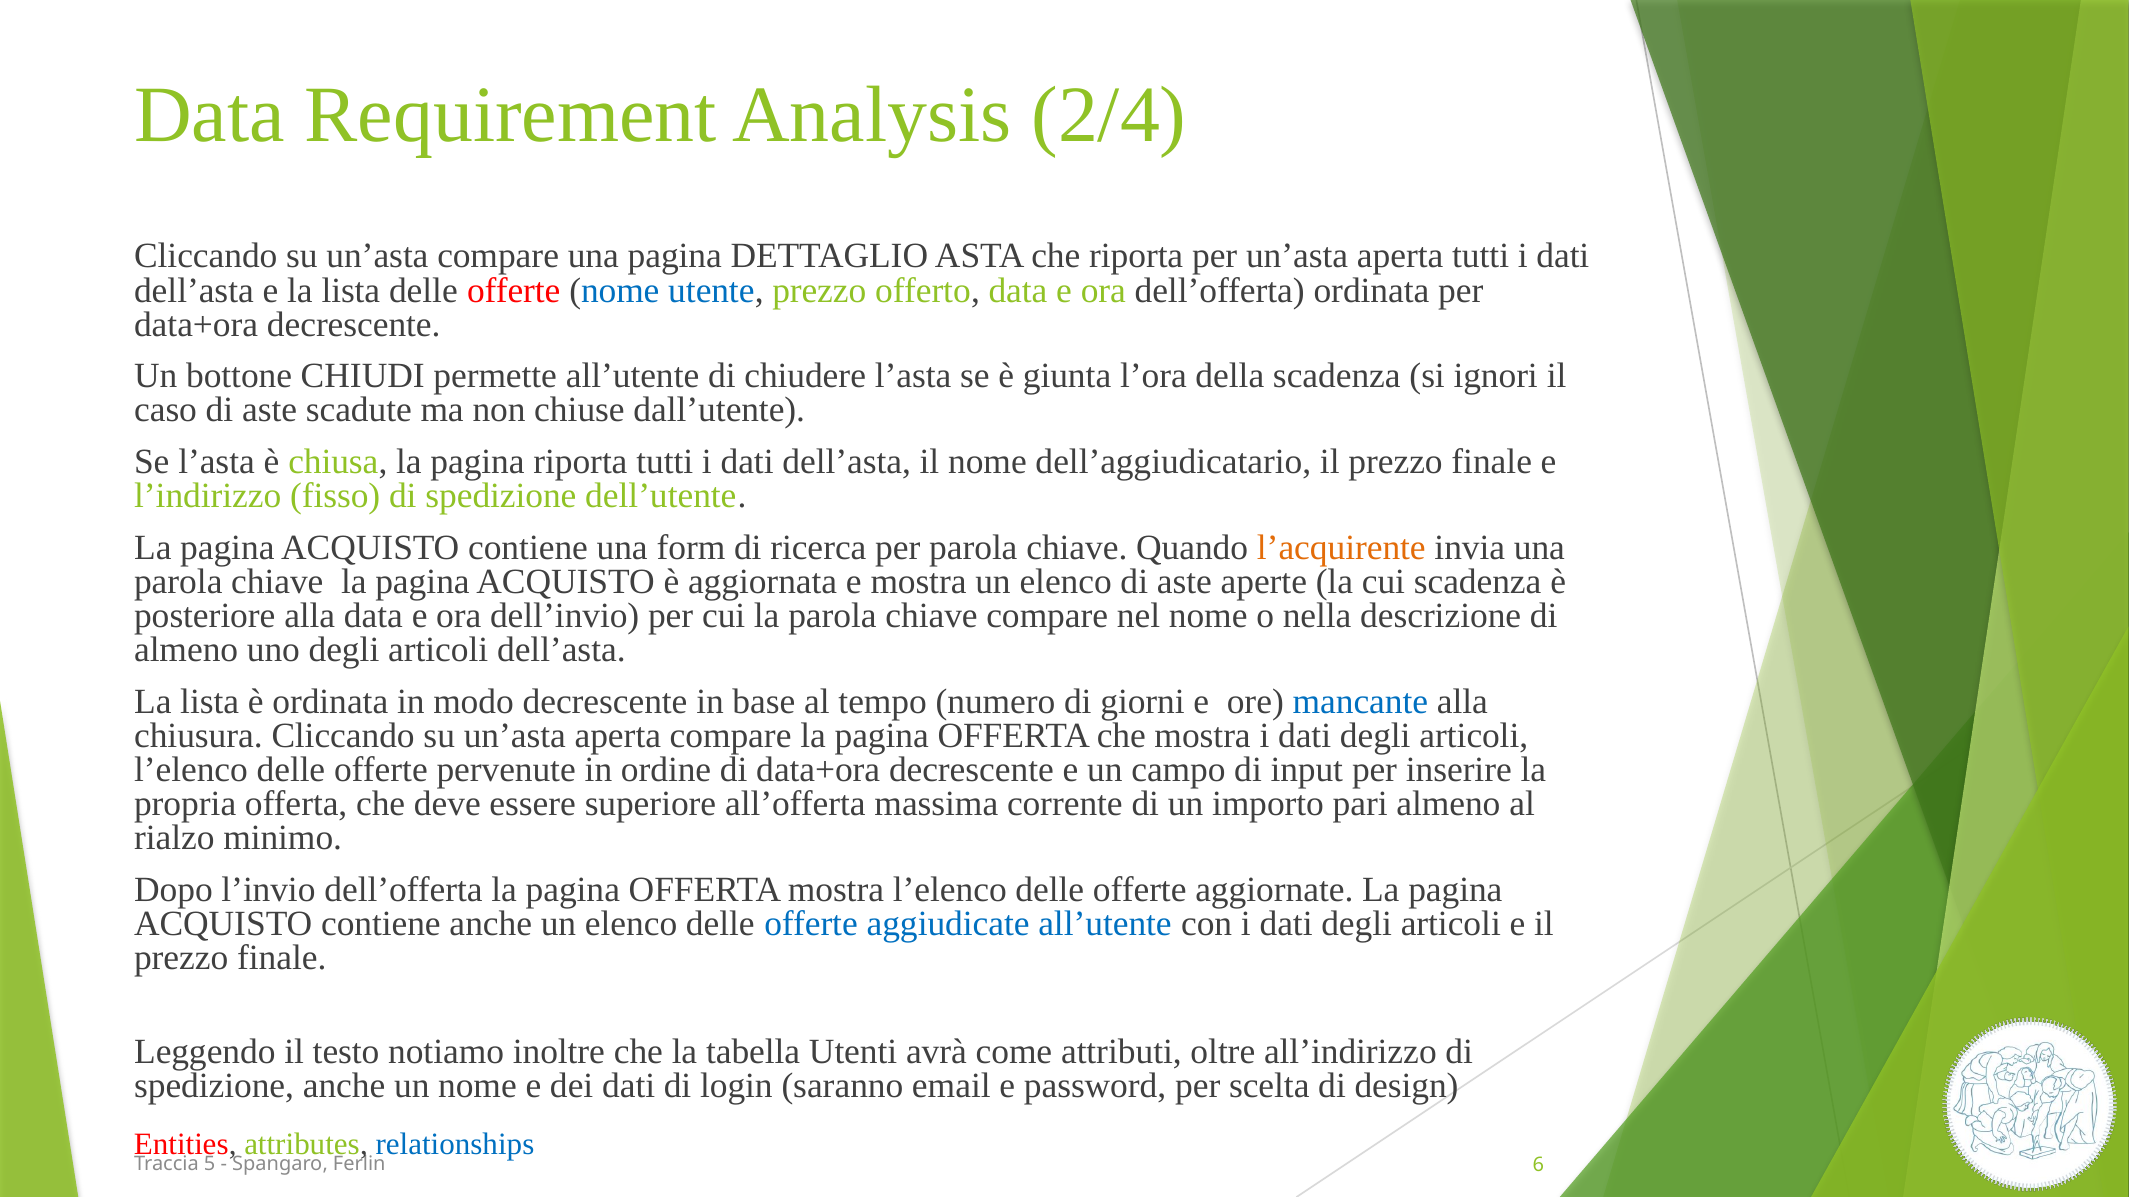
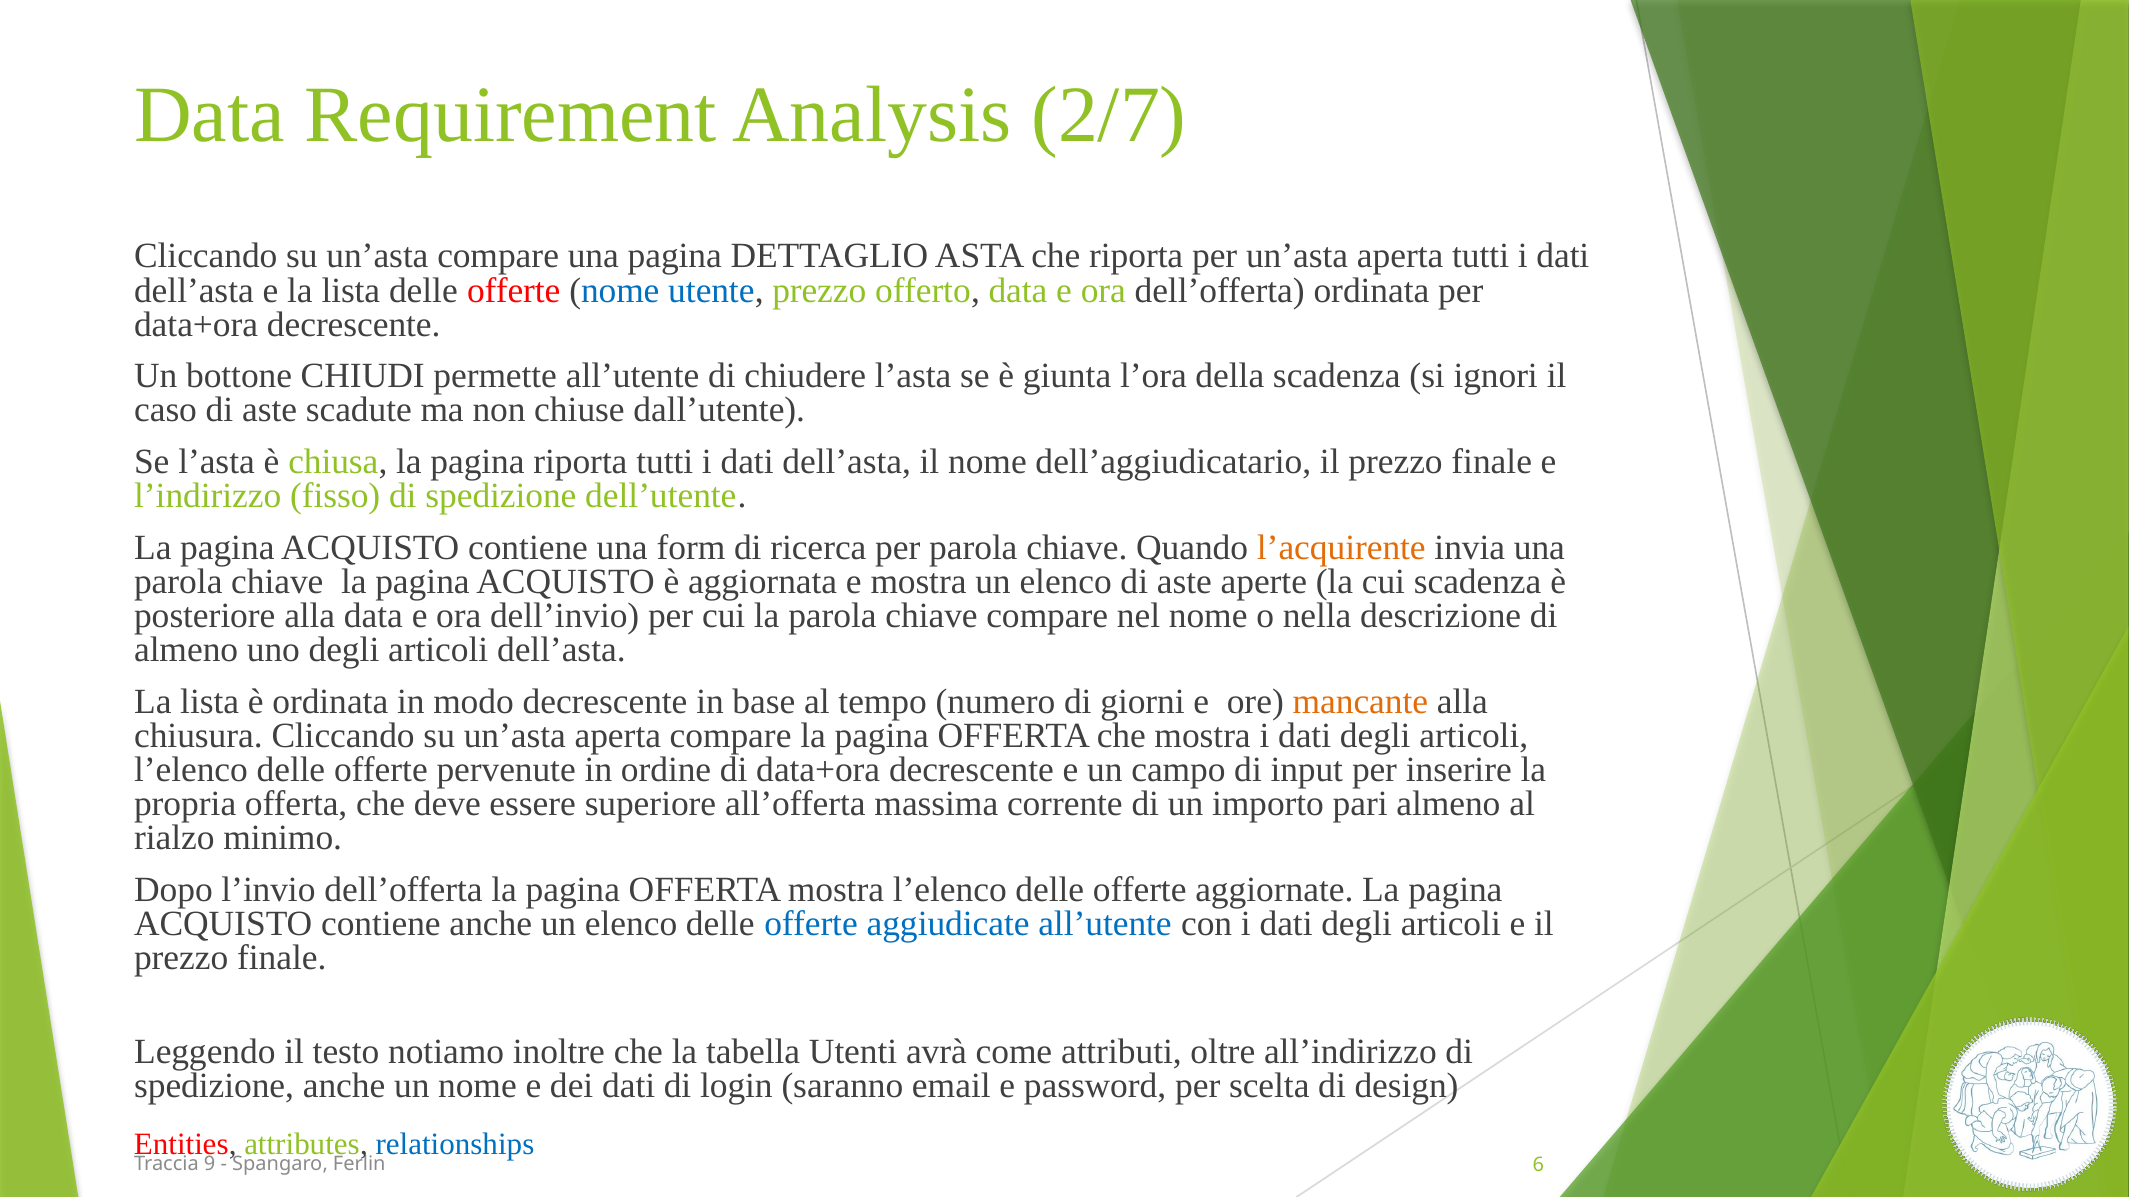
2/4: 2/4 -> 2/7
mancante colour: blue -> orange
5: 5 -> 9
